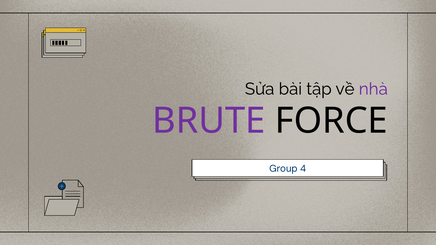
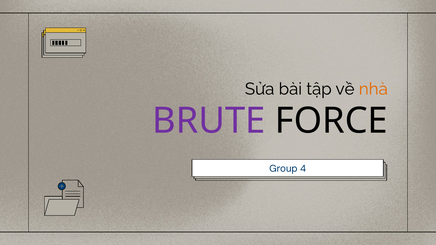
nhà colour: purple -> orange
